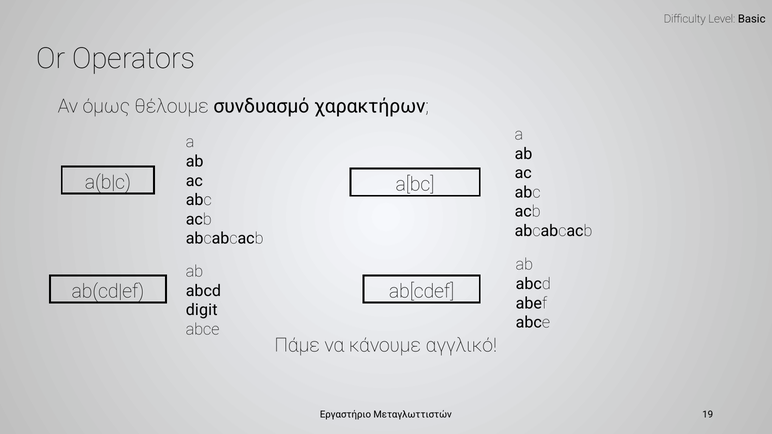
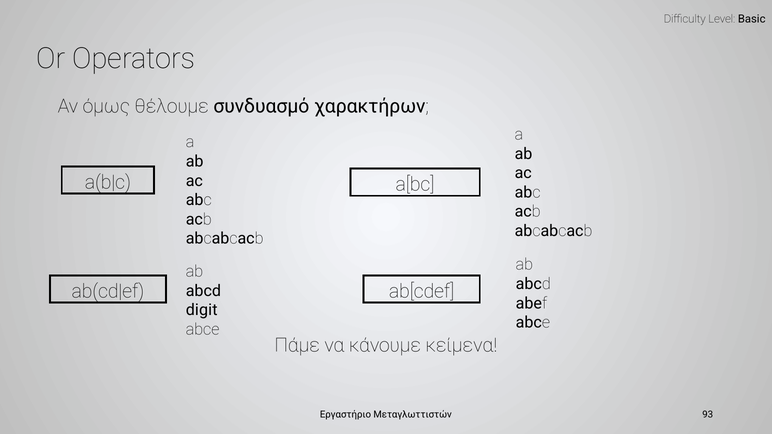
αγγλικό: αγγλικό -> κείμενα
19: 19 -> 93
